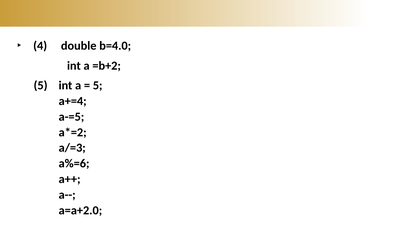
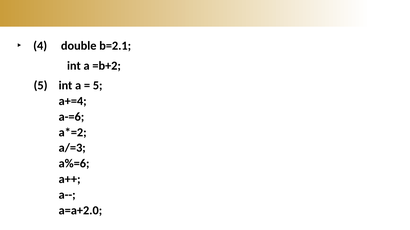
b=4.0: b=4.0 -> b=2.1
a-=5: a-=5 -> a-=6
